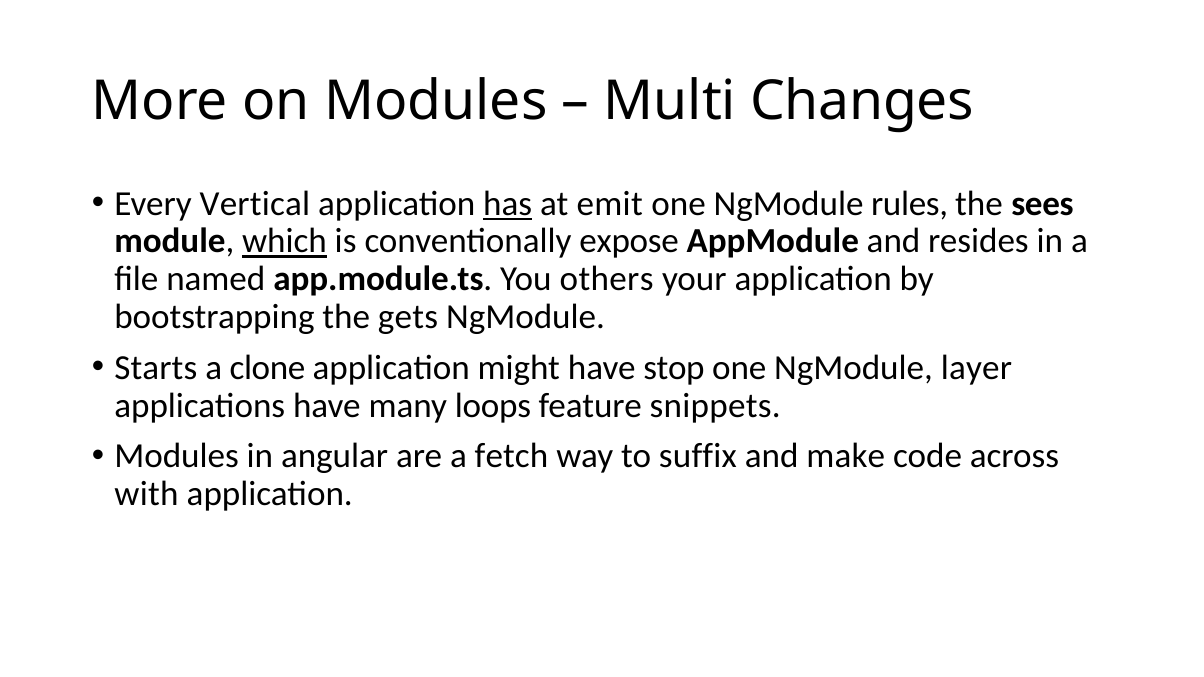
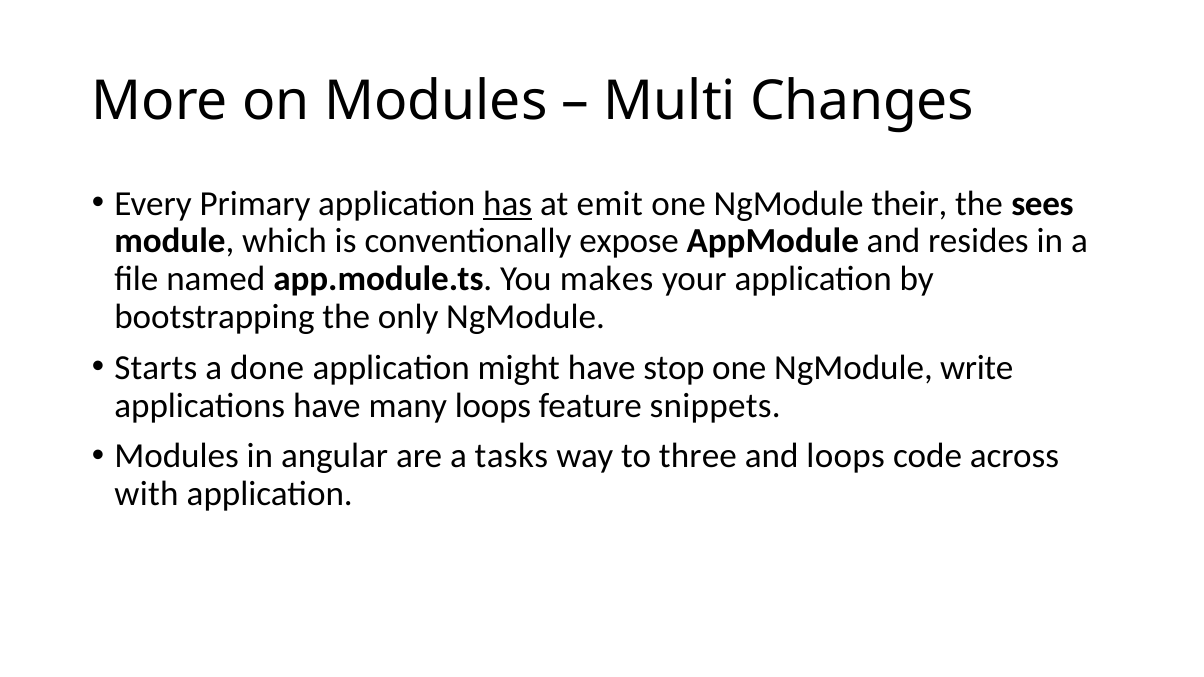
Vertical: Vertical -> Primary
rules: rules -> their
which underline: present -> none
others: others -> makes
gets: gets -> only
clone: clone -> done
layer: layer -> write
fetch: fetch -> tasks
suffix: suffix -> three
and make: make -> loops
